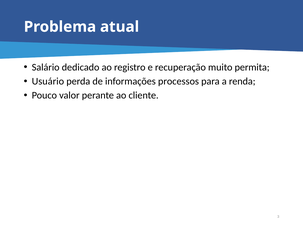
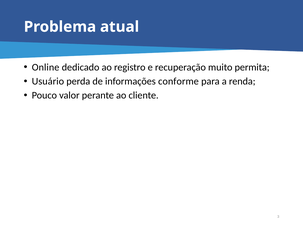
Salário: Salário -> Online
processos: processos -> conforme
